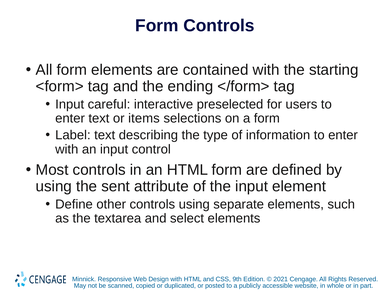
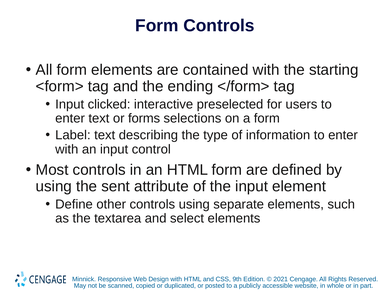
careful: careful -> clicked
items: items -> forms
